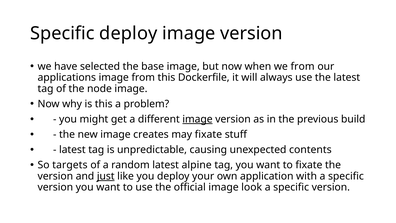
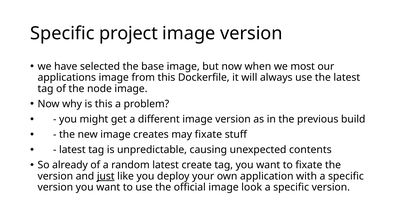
Specific deploy: deploy -> project
we from: from -> most
image at (197, 119) underline: present -> none
targets: targets -> already
alpine: alpine -> create
